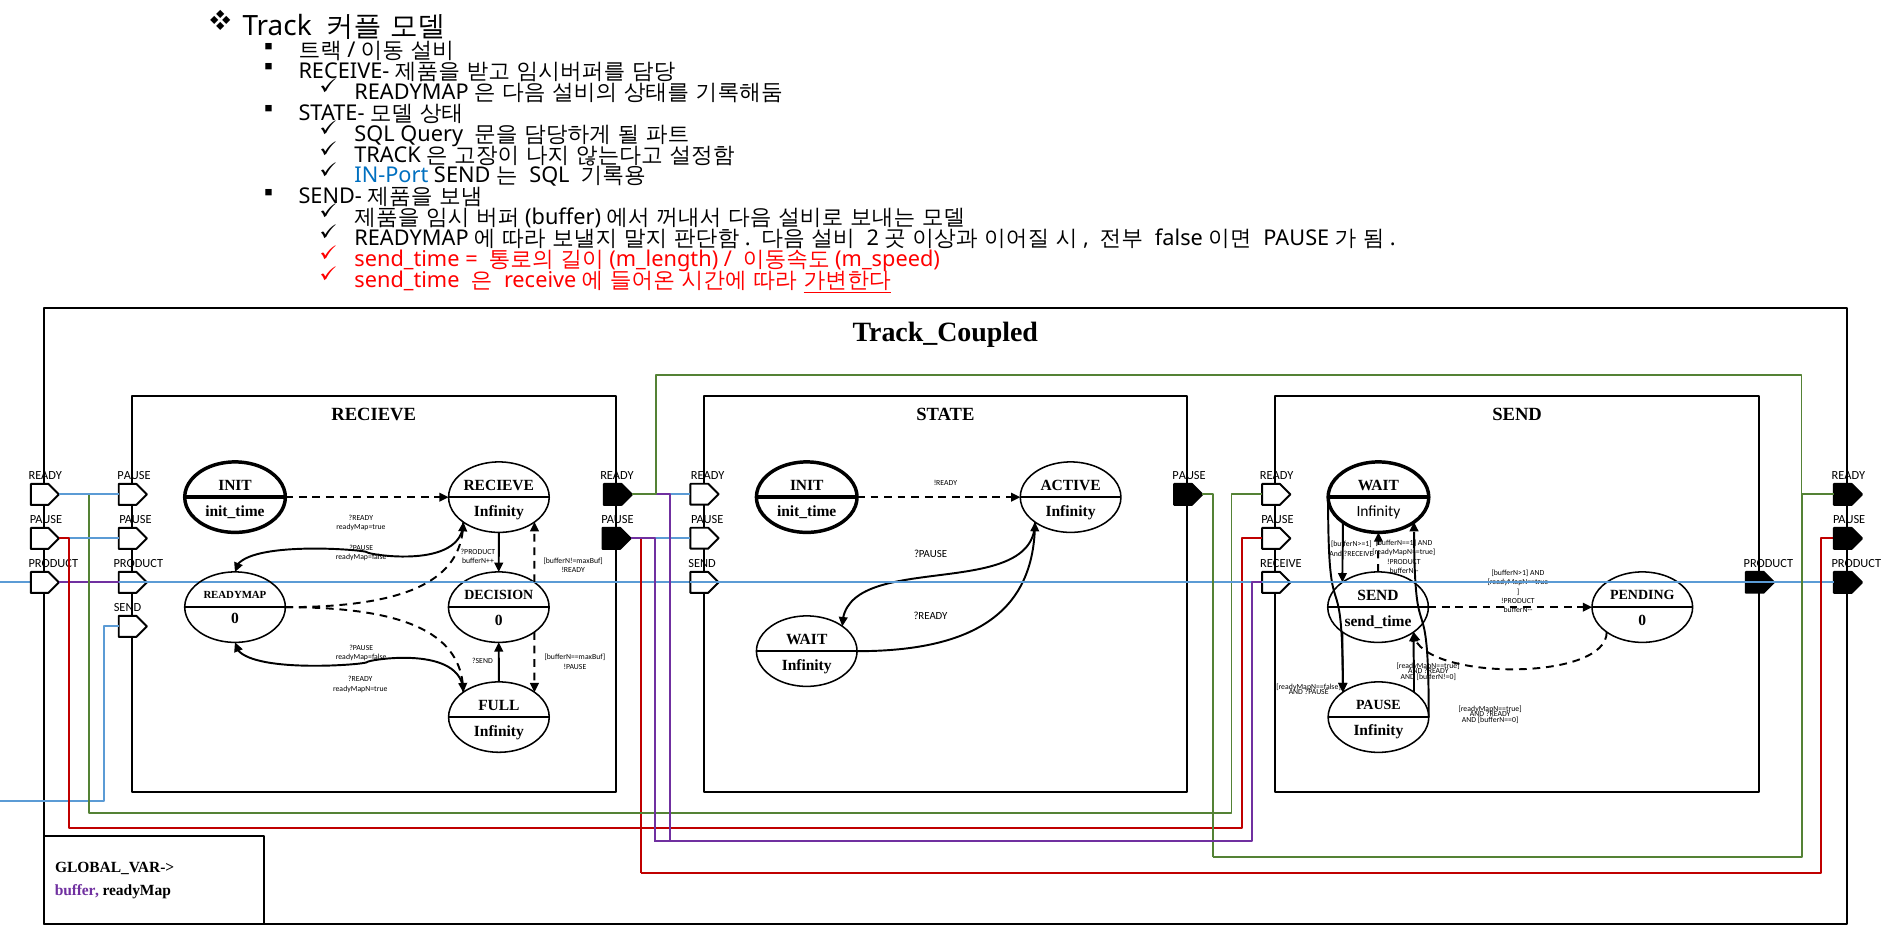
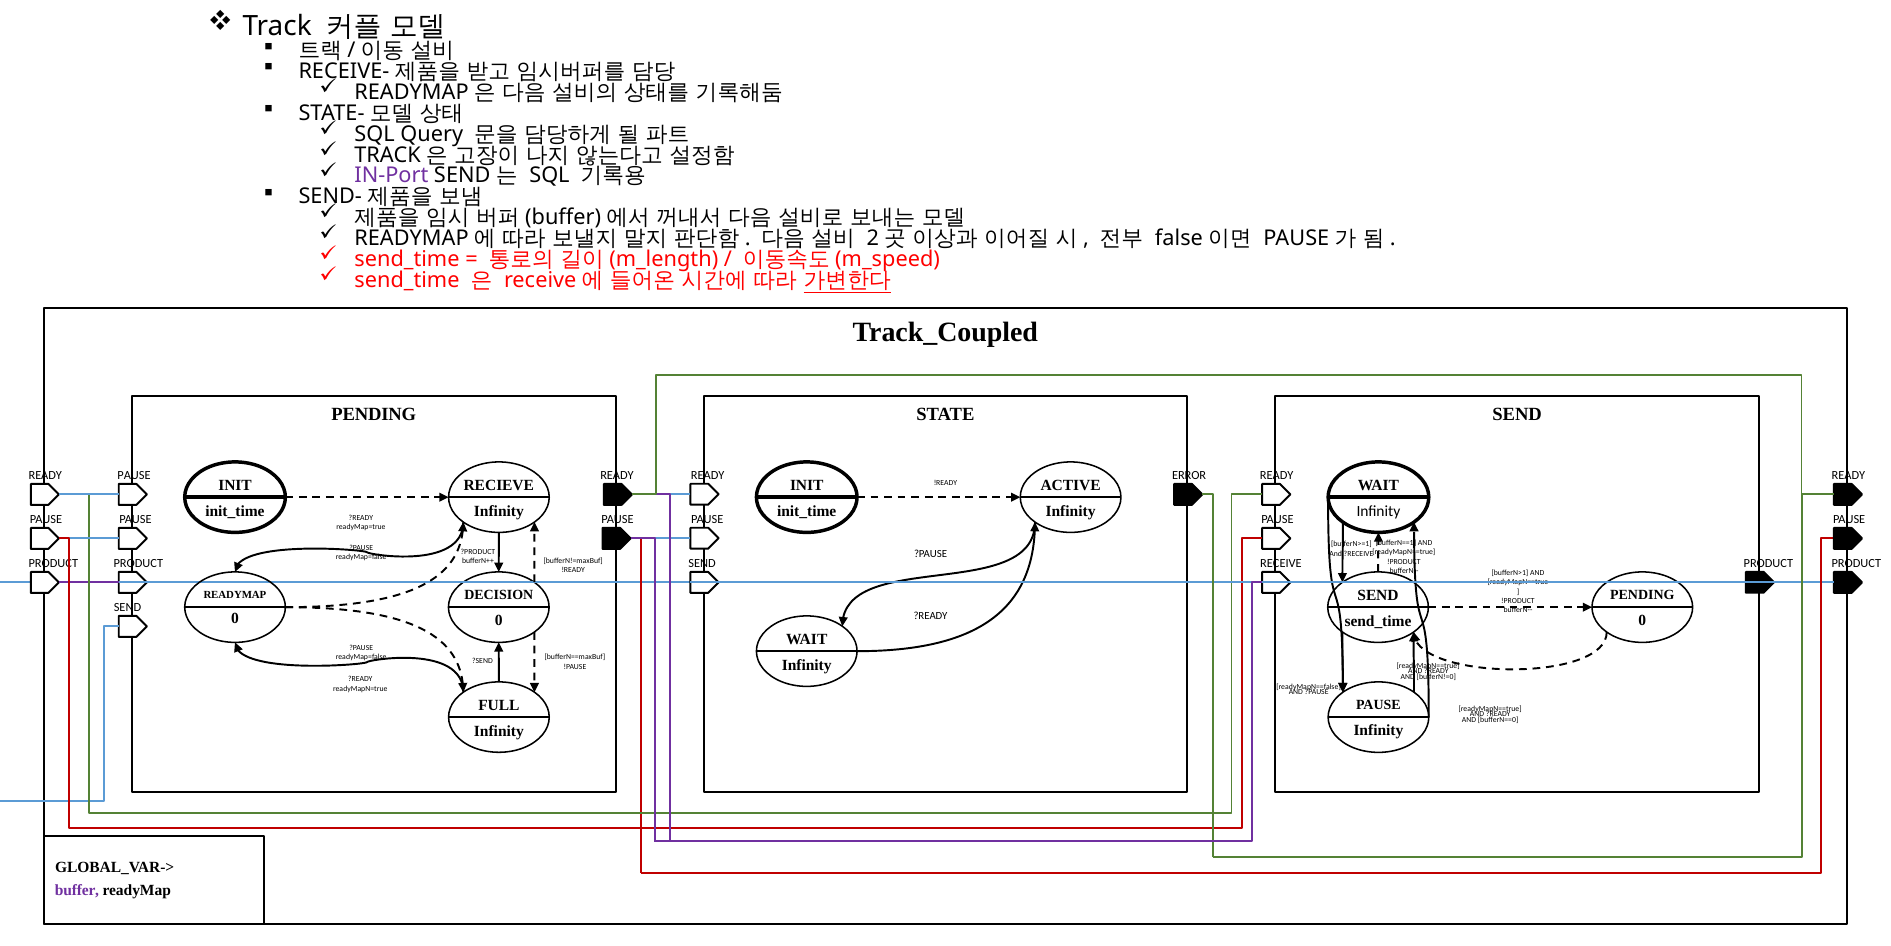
IN-Port colour: blue -> purple
RECIEVE at (374, 414): RECIEVE -> PENDING
PAUSE at (1189, 476): PAUSE -> ERROR
